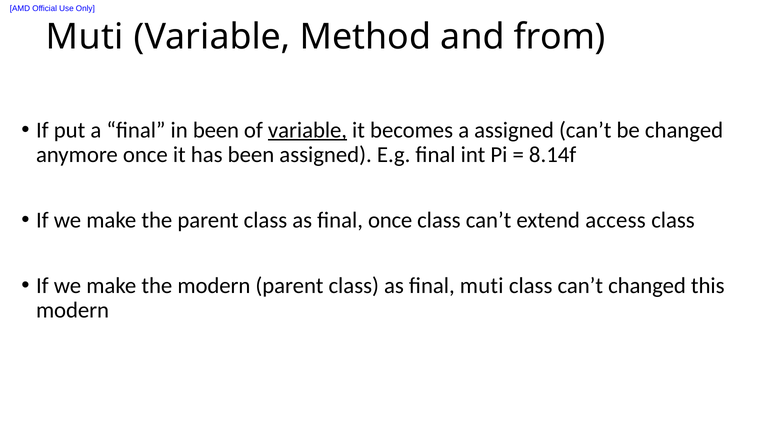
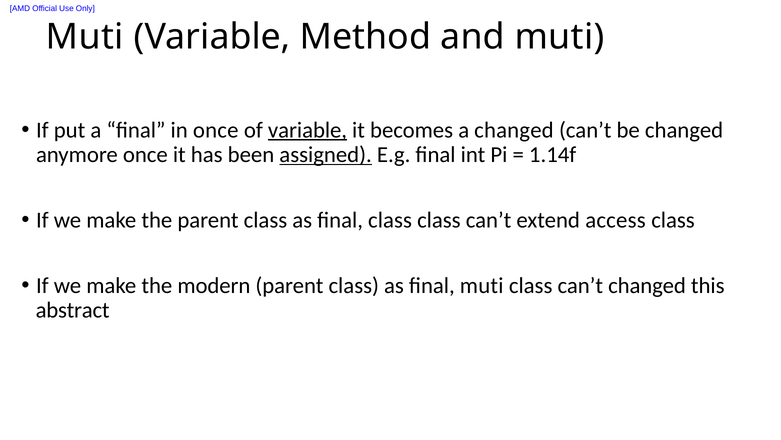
and from: from -> muti
in been: been -> once
a assigned: assigned -> changed
assigned at (326, 154) underline: none -> present
8.14f: 8.14f -> 1.14f
final once: once -> class
modern at (72, 310): modern -> abstract
